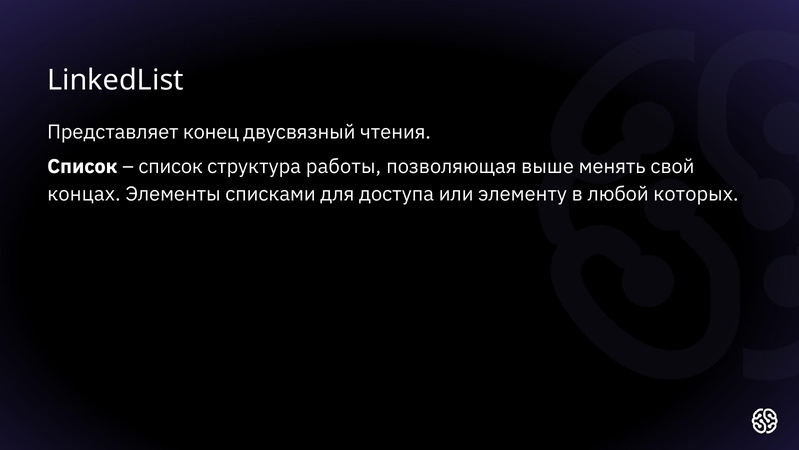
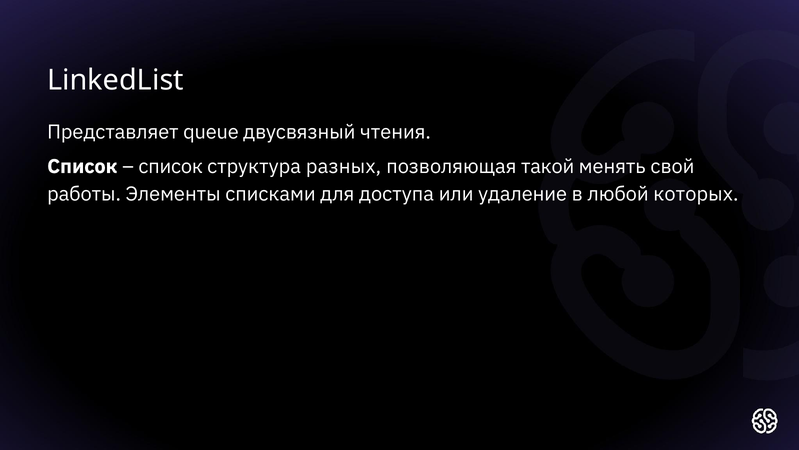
конец: конец -> queue
работы: работы -> разных
выше: выше -> такой
концах: концах -> работы
элементу: элементу -> удаление
